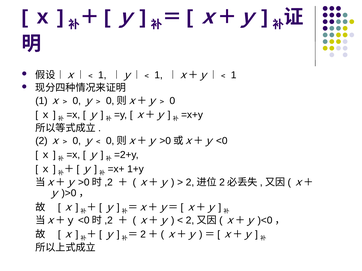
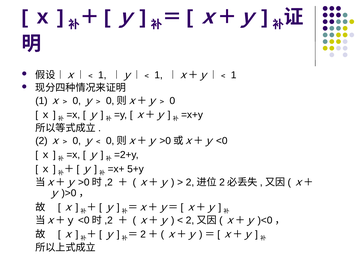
1+y: 1+y -> 5+y
